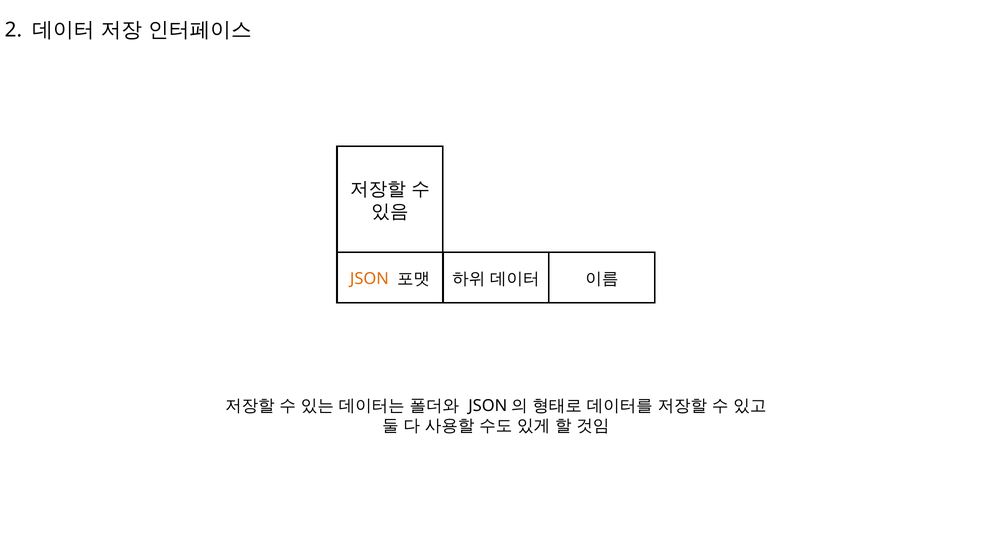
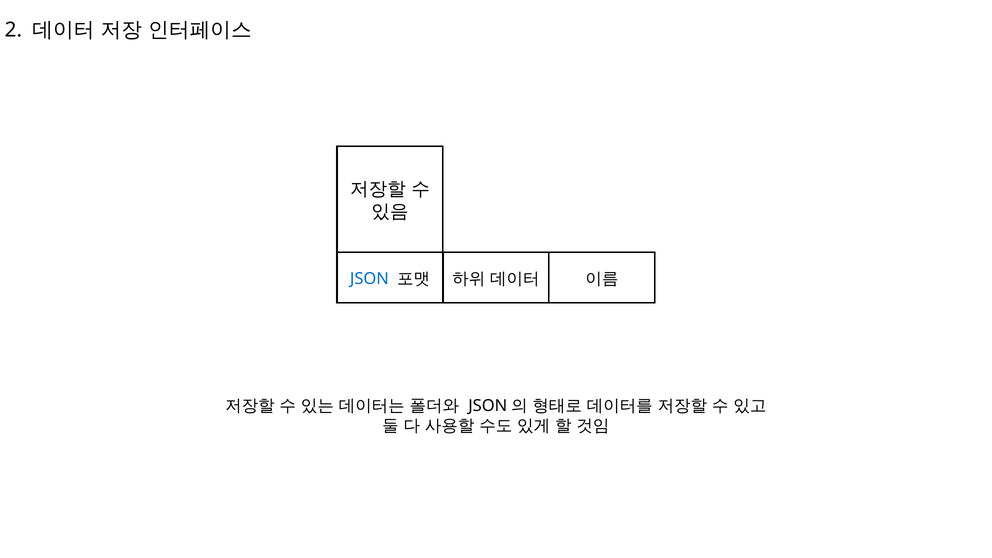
JSON colour: orange -> blue
